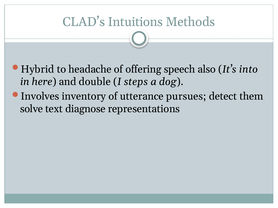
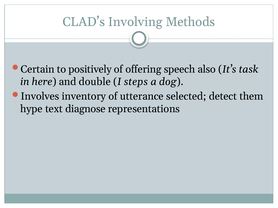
Intuitions: Intuitions -> Involving
Hybrid: Hybrid -> Certain
headache: headache -> positively
into: into -> task
pursues: pursues -> selected
solve: solve -> hype
